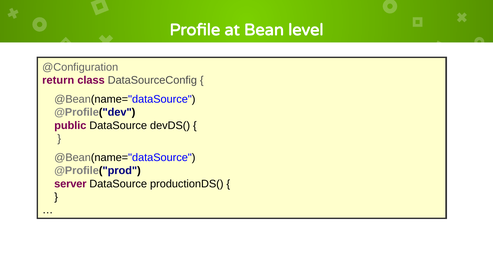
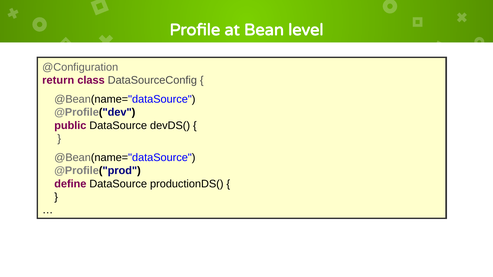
server: server -> define
